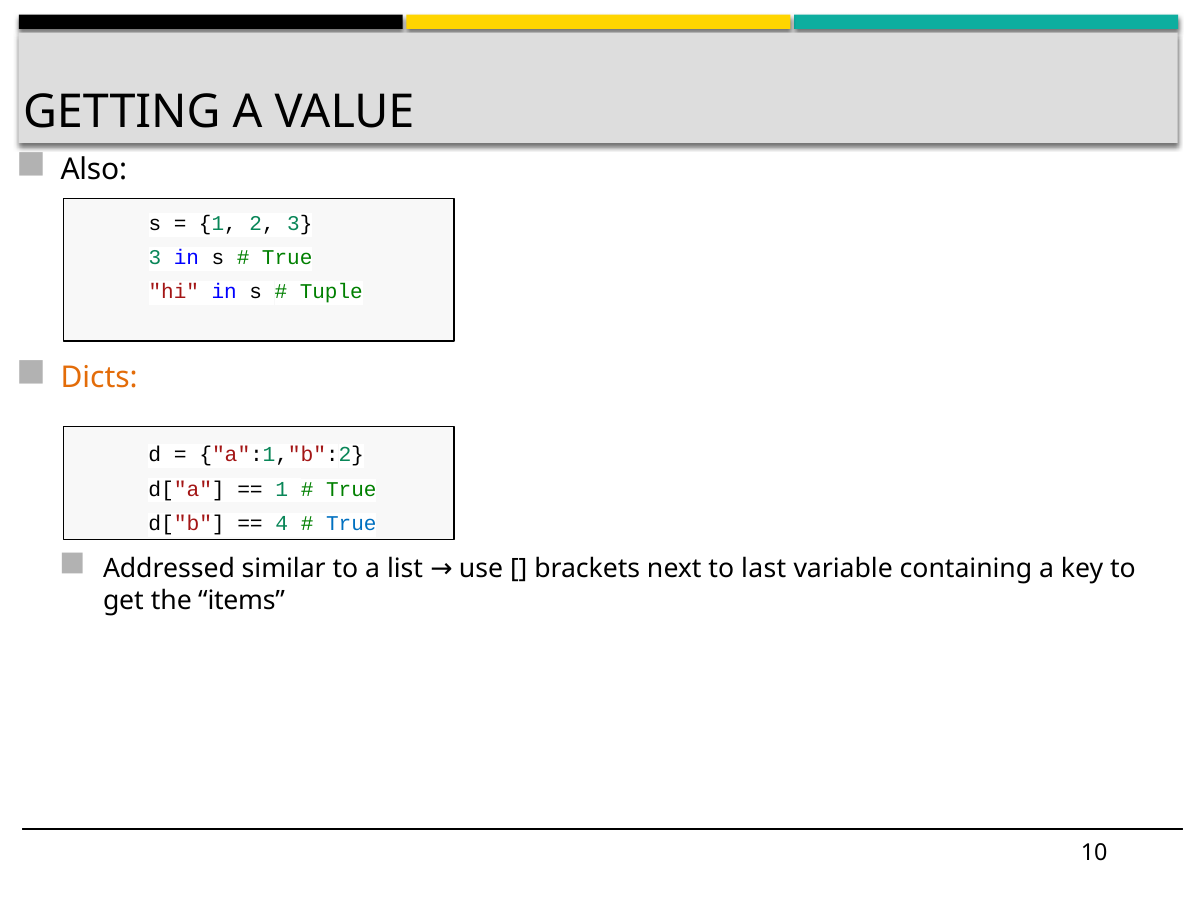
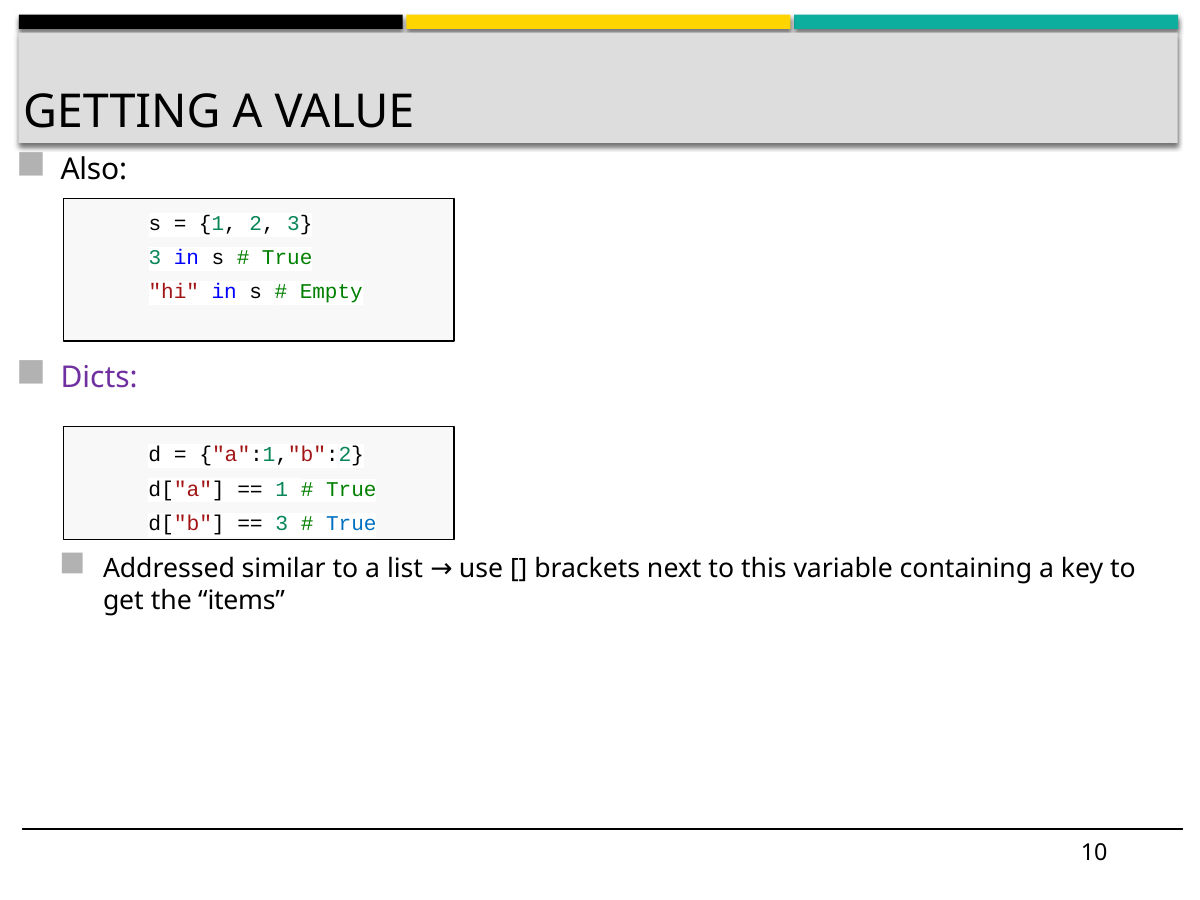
Tuple: Tuple -> Empty
Dicts colour: orange -> purple
4 at (282, 523): 4 -> 3
last: last -> this
